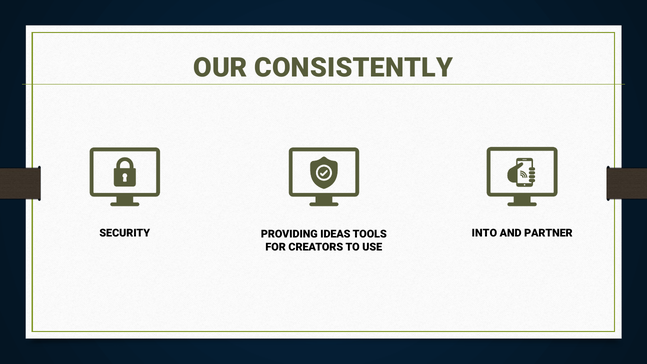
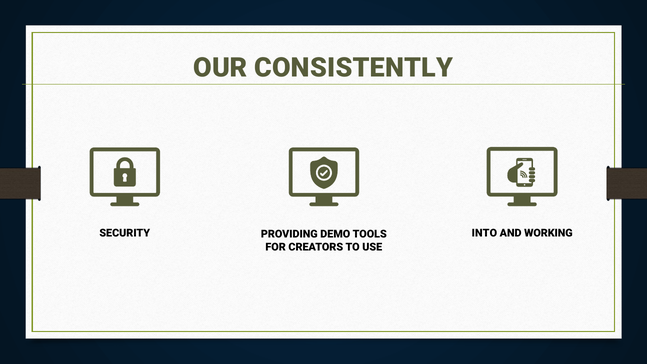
PARTNER: PARTNER -> WORKING
IDEAS: IDEAS -> DEMO
